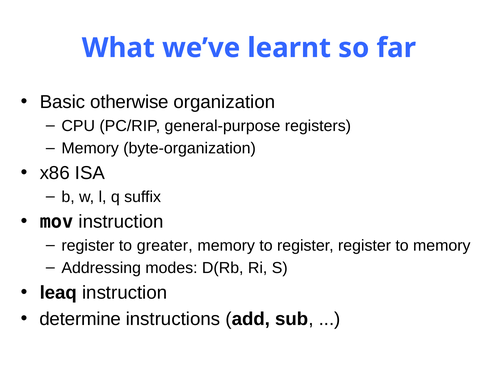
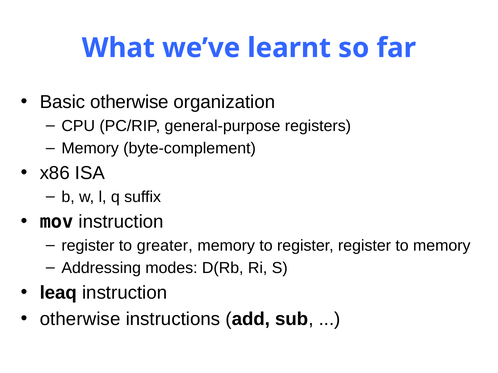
byte-organization: byte-organization -> byte-complement
determine at (80, 319): determine -> otherwise
